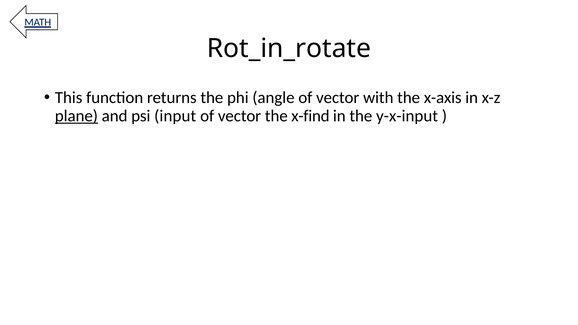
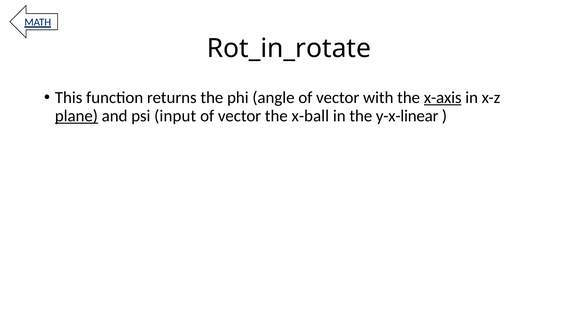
x-axis underline: none -> present
x-find: x-find -> x-ball
y-x-input: y-x-input -> y-x-linear
